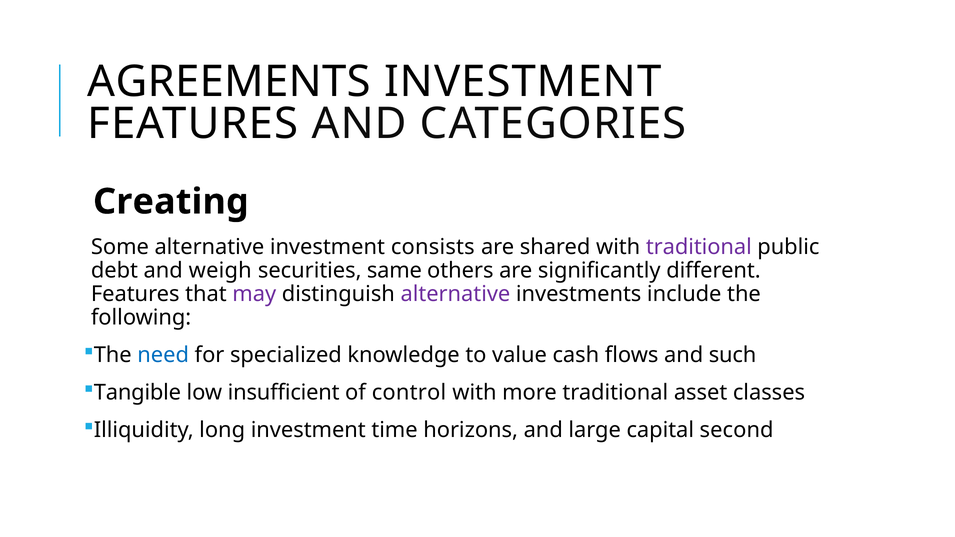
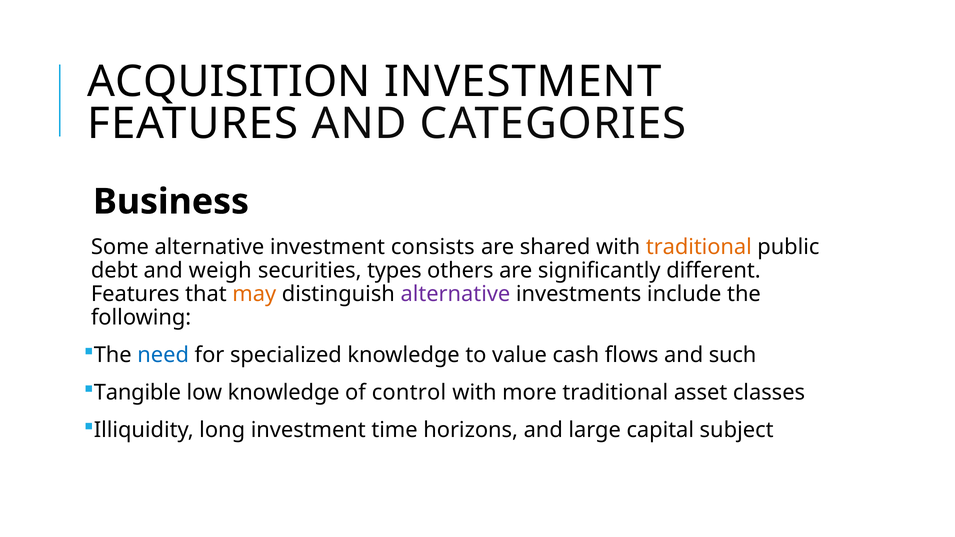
AGREEMENTS: AGREEMENTS -> ACQUISITION
Creating: Creating -> Business
traditional at (699, 247) colour: purple -> orange
same: same -> types
may colour: purple -> orange
low insufficient: insufficient -> knowledge
second: second -> subject
